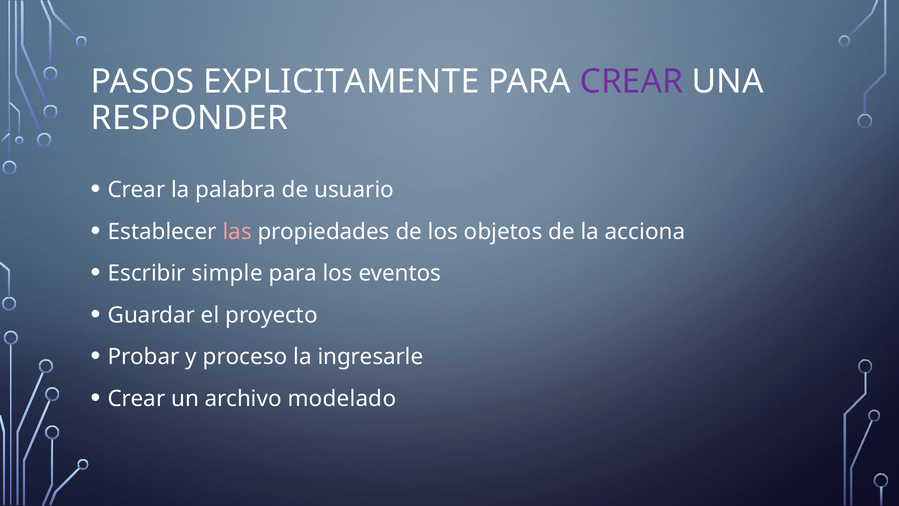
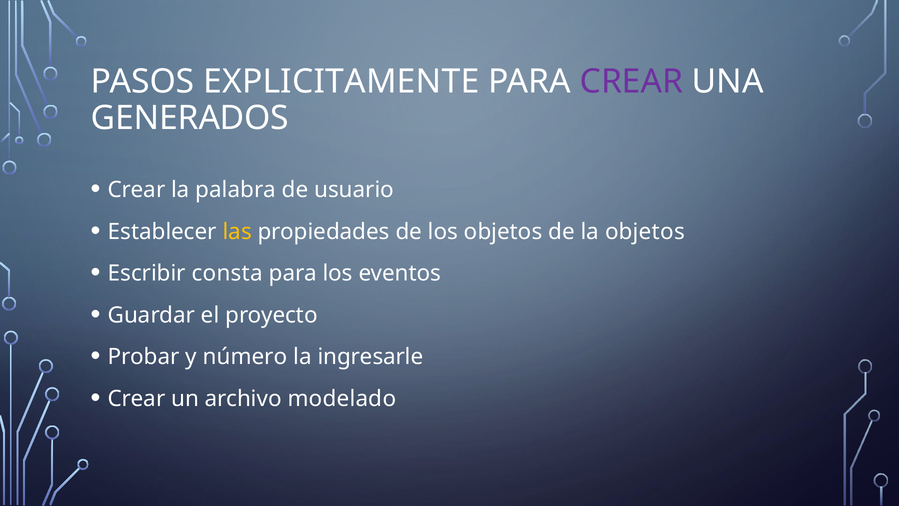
RESPONDER: RESPONDER -> GENERADOS
las colour: pink -> yellow
la acciona: acciona -> objetos
simple: simple -> consta
proceso: proceso -> número
